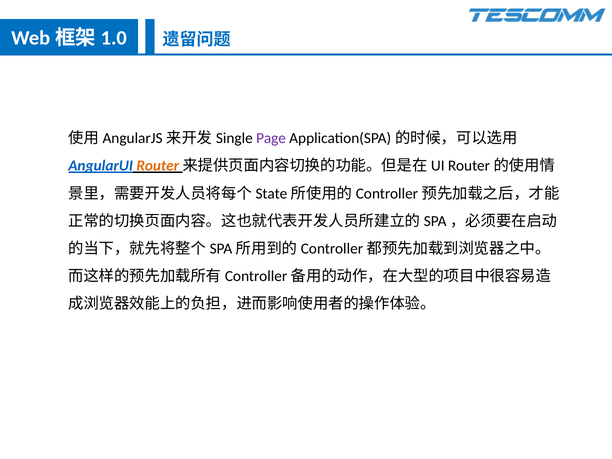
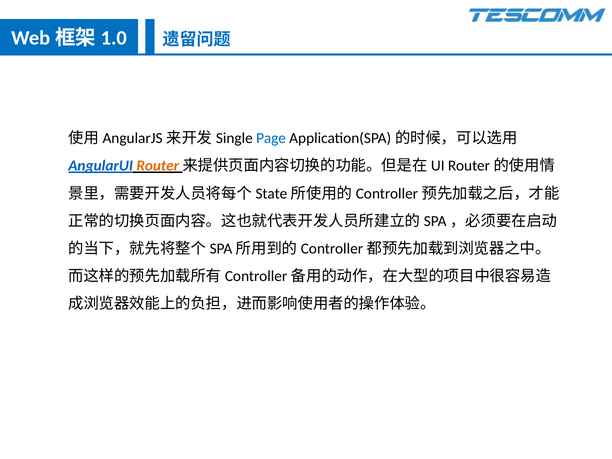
Page colour: purple -> blue
